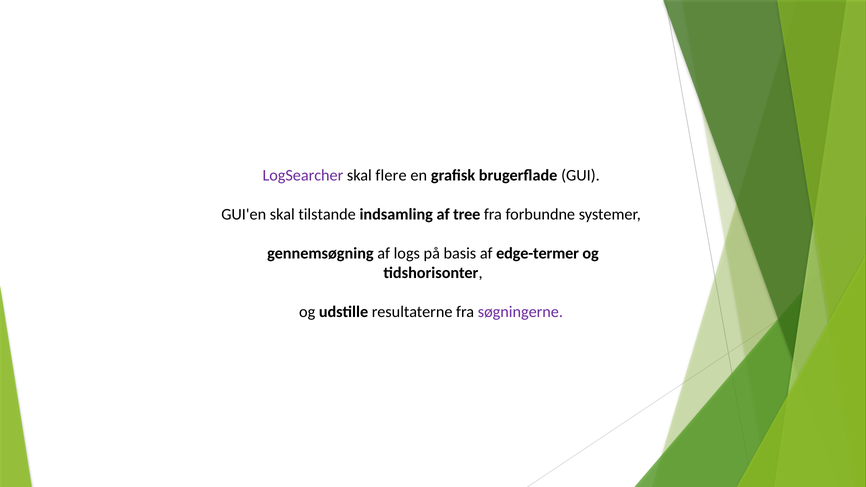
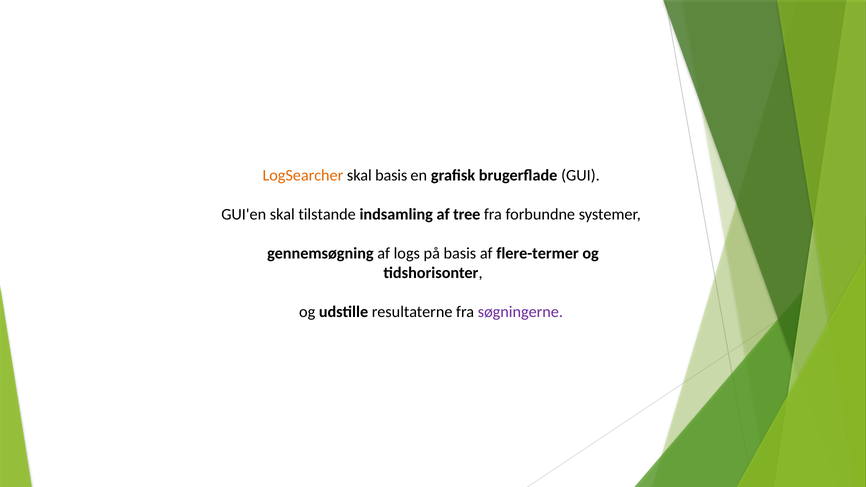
LogSearcher colour: purple -> orange
skal flere: flere -> basis
edge-termer: edge-termer -> flere-termer
